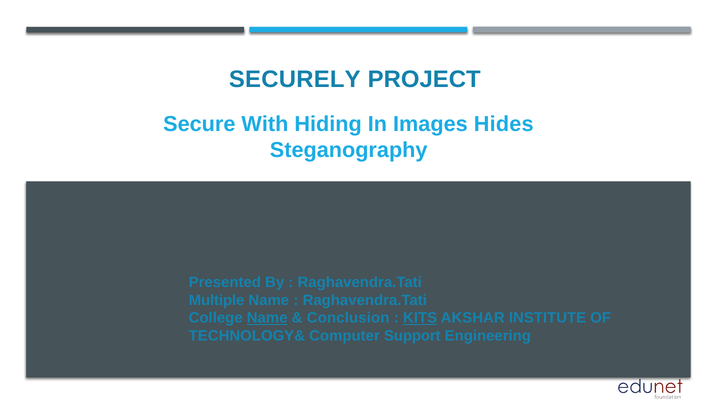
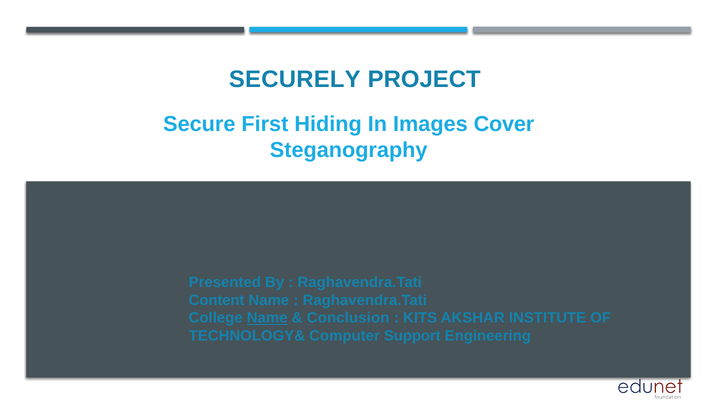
With: With -> First
Hides: Hides -> Cover
Multiple: Multiple -> Content
KITS underline: present -> none
